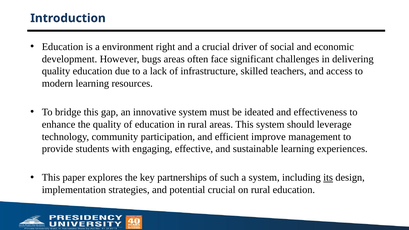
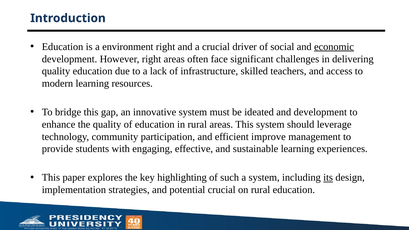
economic underline: none -> present
However bugs: bugs -> right
and effectiveness: effectiveness -> development
partnerships: partnerships -> highlighting
